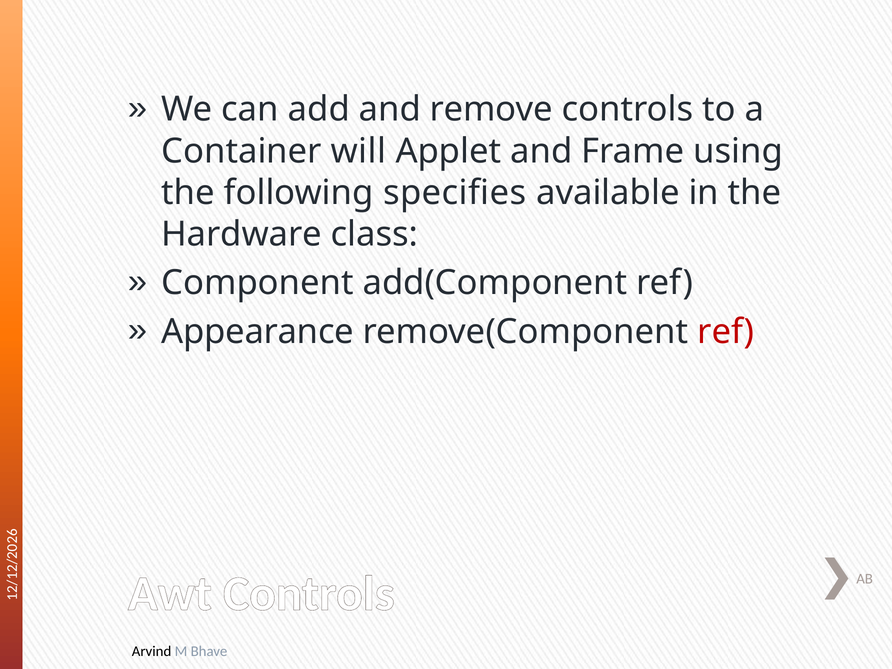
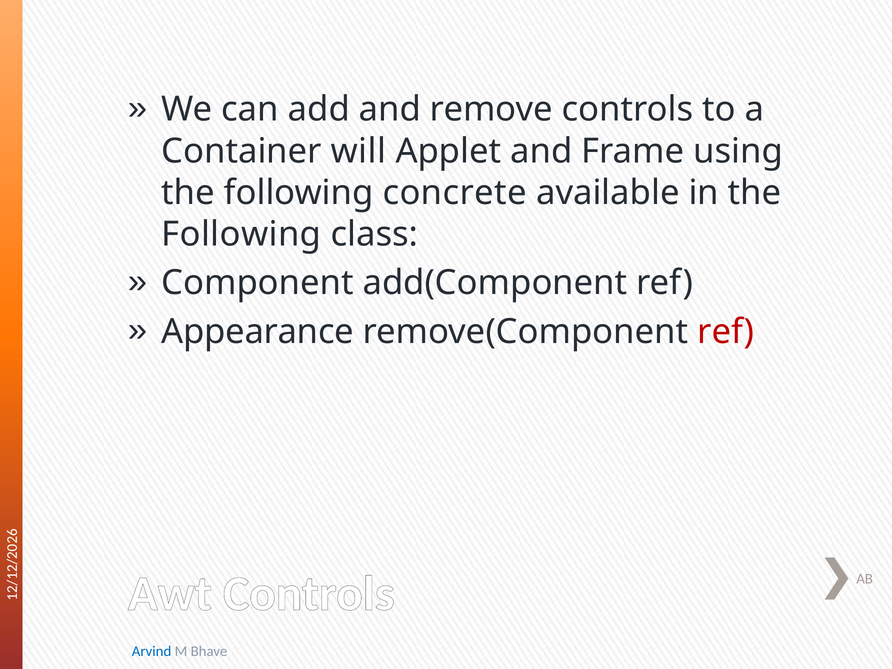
specifies: specifies -> concrete
Hardware at (242, 234): Hardware -> Following
Arvind colour: black -> blue
